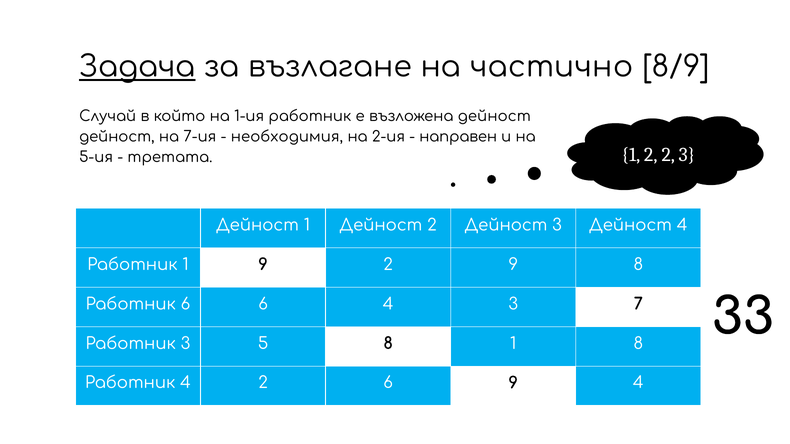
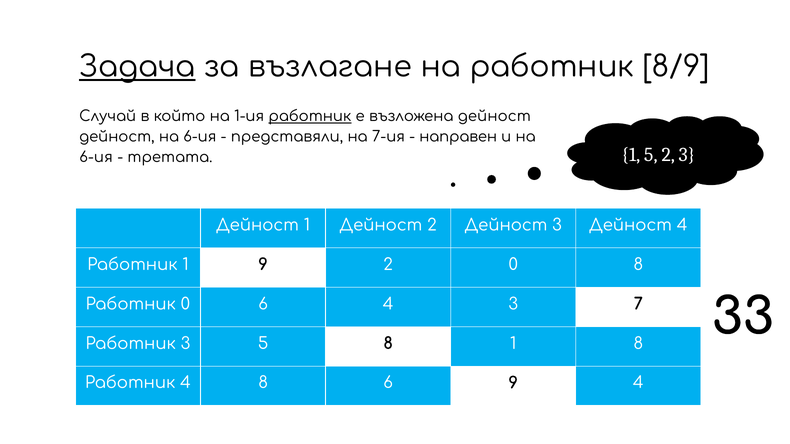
на частично: частично -> работник
работник at (310, 117) underline: none -> present
дейност на 7-ия: 7-ия -> 6-ия
необходимия: необходимия -> представяли
2-ия: 2-ия -> 7-ия
5-ия at (96, 158): 5-ия -> 6-ия
1 2: 2 -> 5
2 9: 9 -> 0
Работник 6: 6 -> 0
4 2: 2 -> 8
